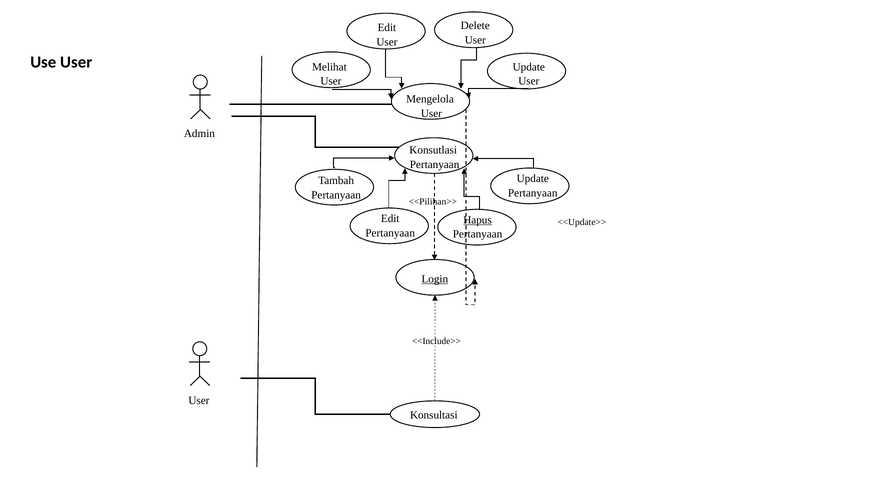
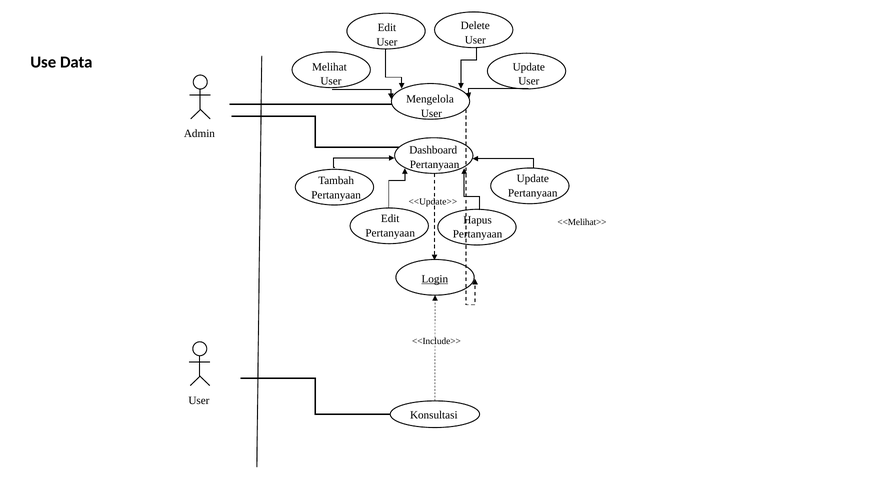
Use User: User -> Data
Konsutlasi: Konsutlasi -> Dashboard
<<Pilihan>>: <<Pilihan>> -> <<Update>>
Hapus underline: present -> none
<<Update>>: <<Update>> -> <<Melihat>>
